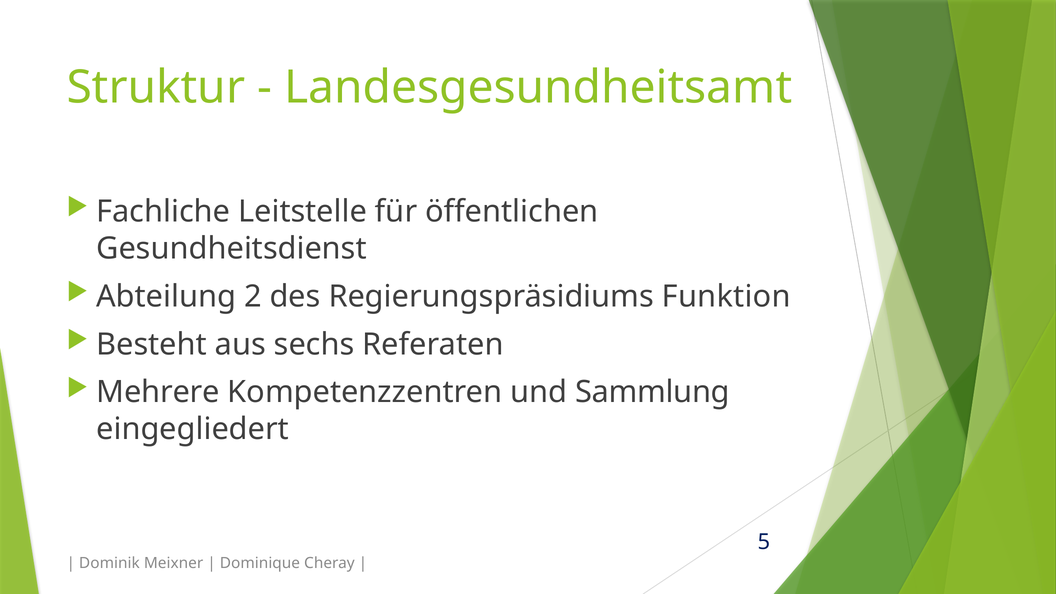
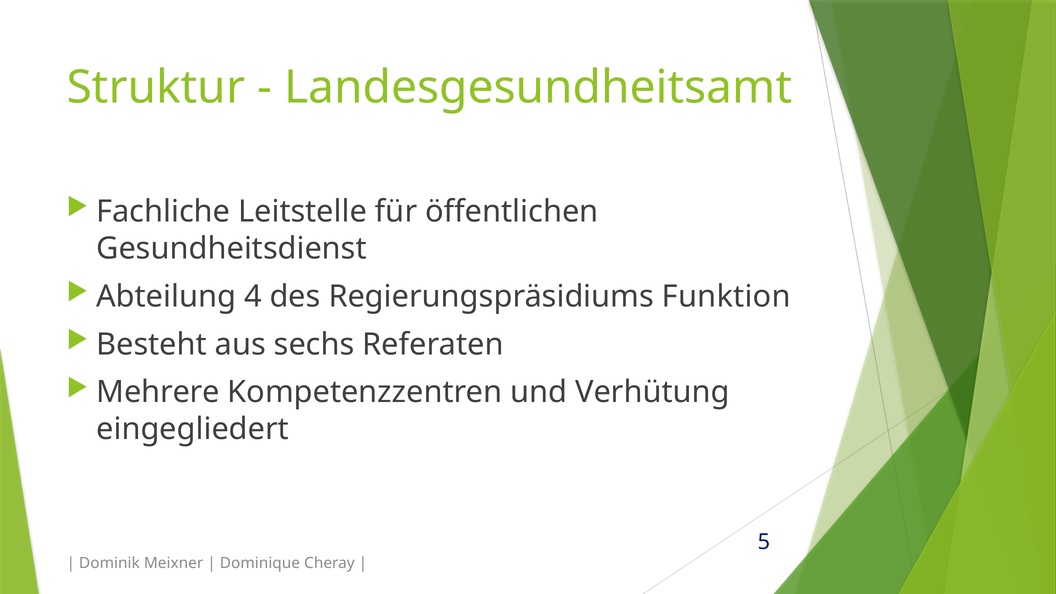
2: 2 -> 4
Sammlung: Sammlung -> Verhütung
